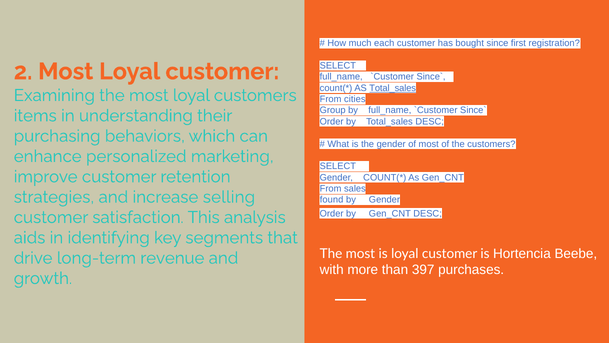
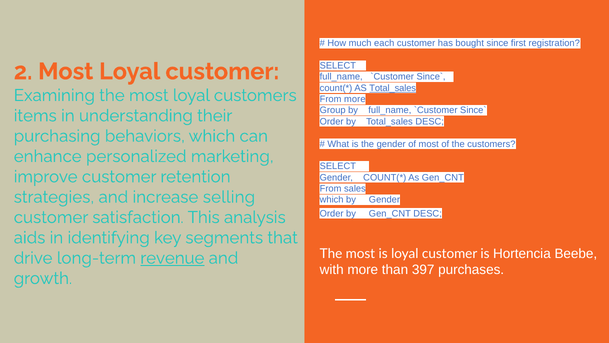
From cities: cities -> more
found at (332, 200): found -> which
revenue underline: none -> present
